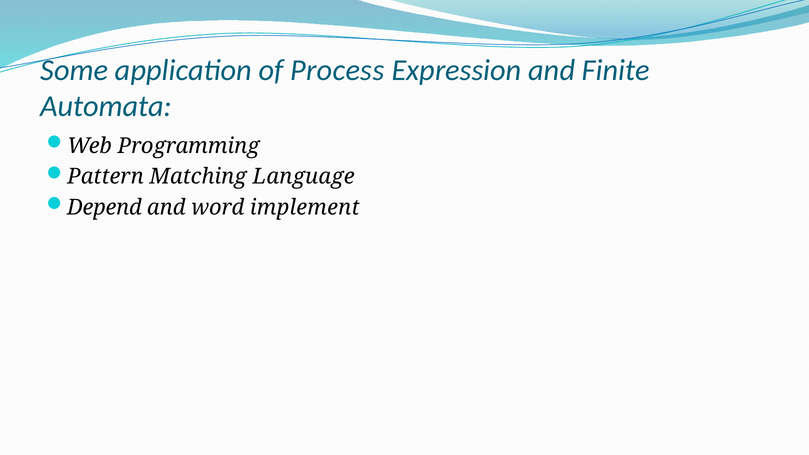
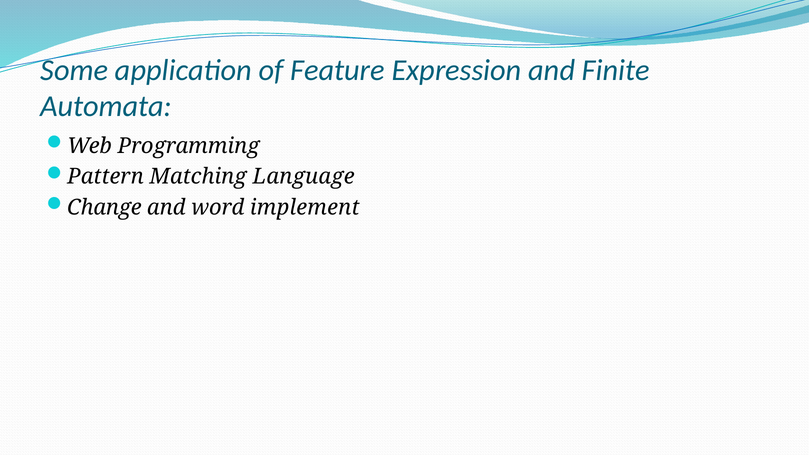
Process: Process -> Feature
Depend: Depend -> Change
